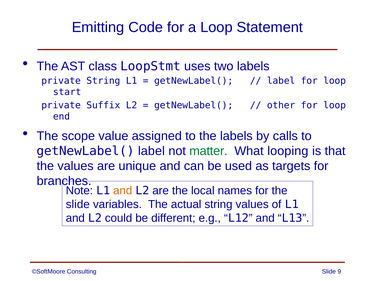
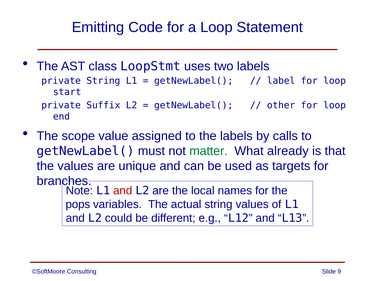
getNewLabel( label: label -> must
looping: looping -> already
and at (123, 191) colour: orange -> red
slide at (78, 205): slide -> pops
